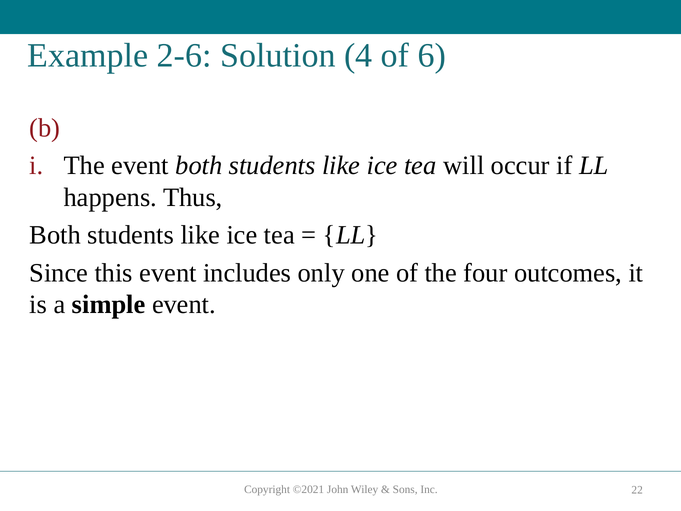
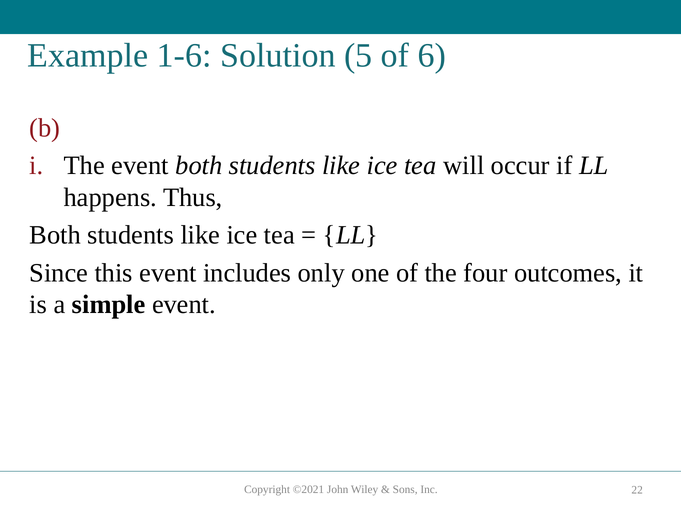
2-6: 2-6 -> 1-6
4: 4 -> 5
